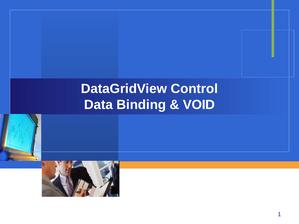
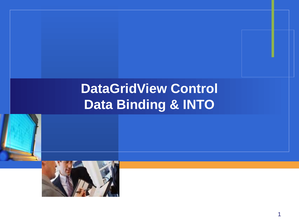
VOID: VOID -> INTO
